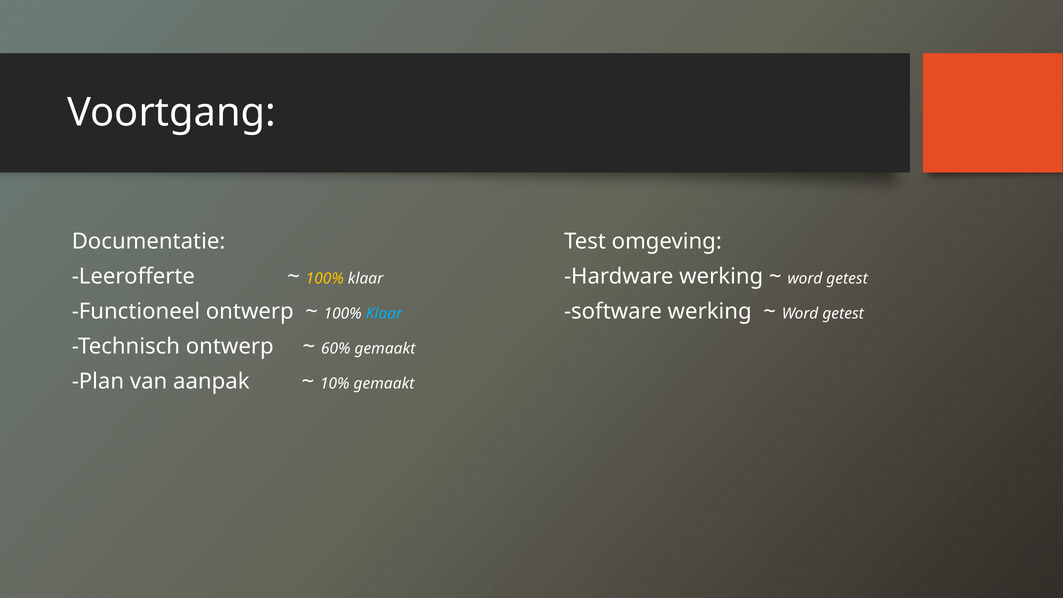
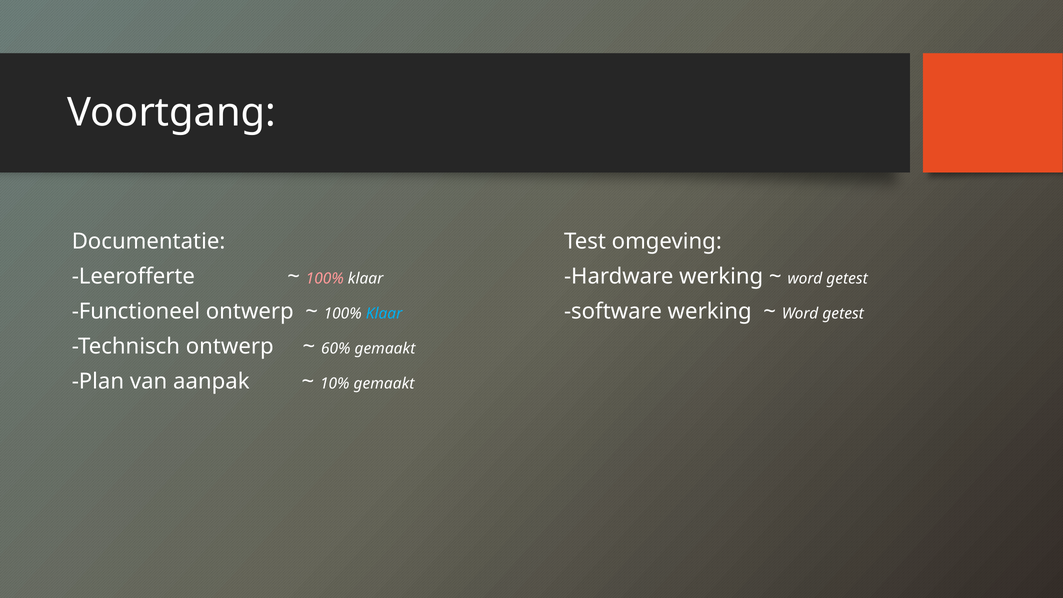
100% at (325, 279) colour: yellow -> pink
